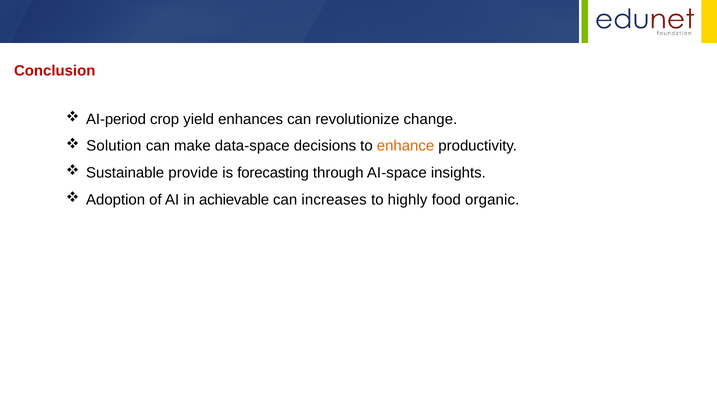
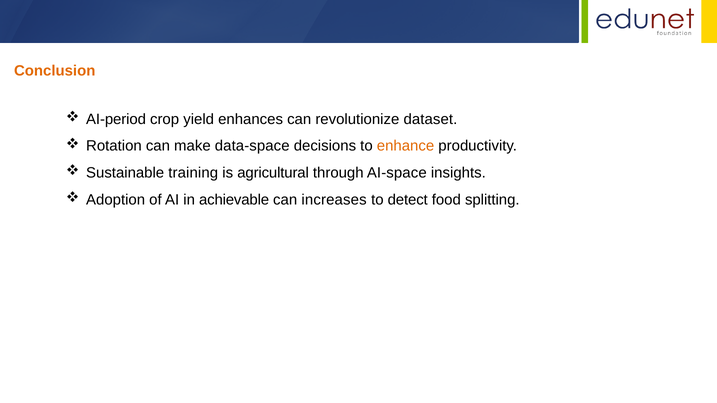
Conclusion colour: red -> orange
change: change -> dataset
Solution: Solution -> Rotation
provide: provide -> training
forecasting: forecasting -> agricultural
highly: highly -> detect
organic: organic -> splitting
